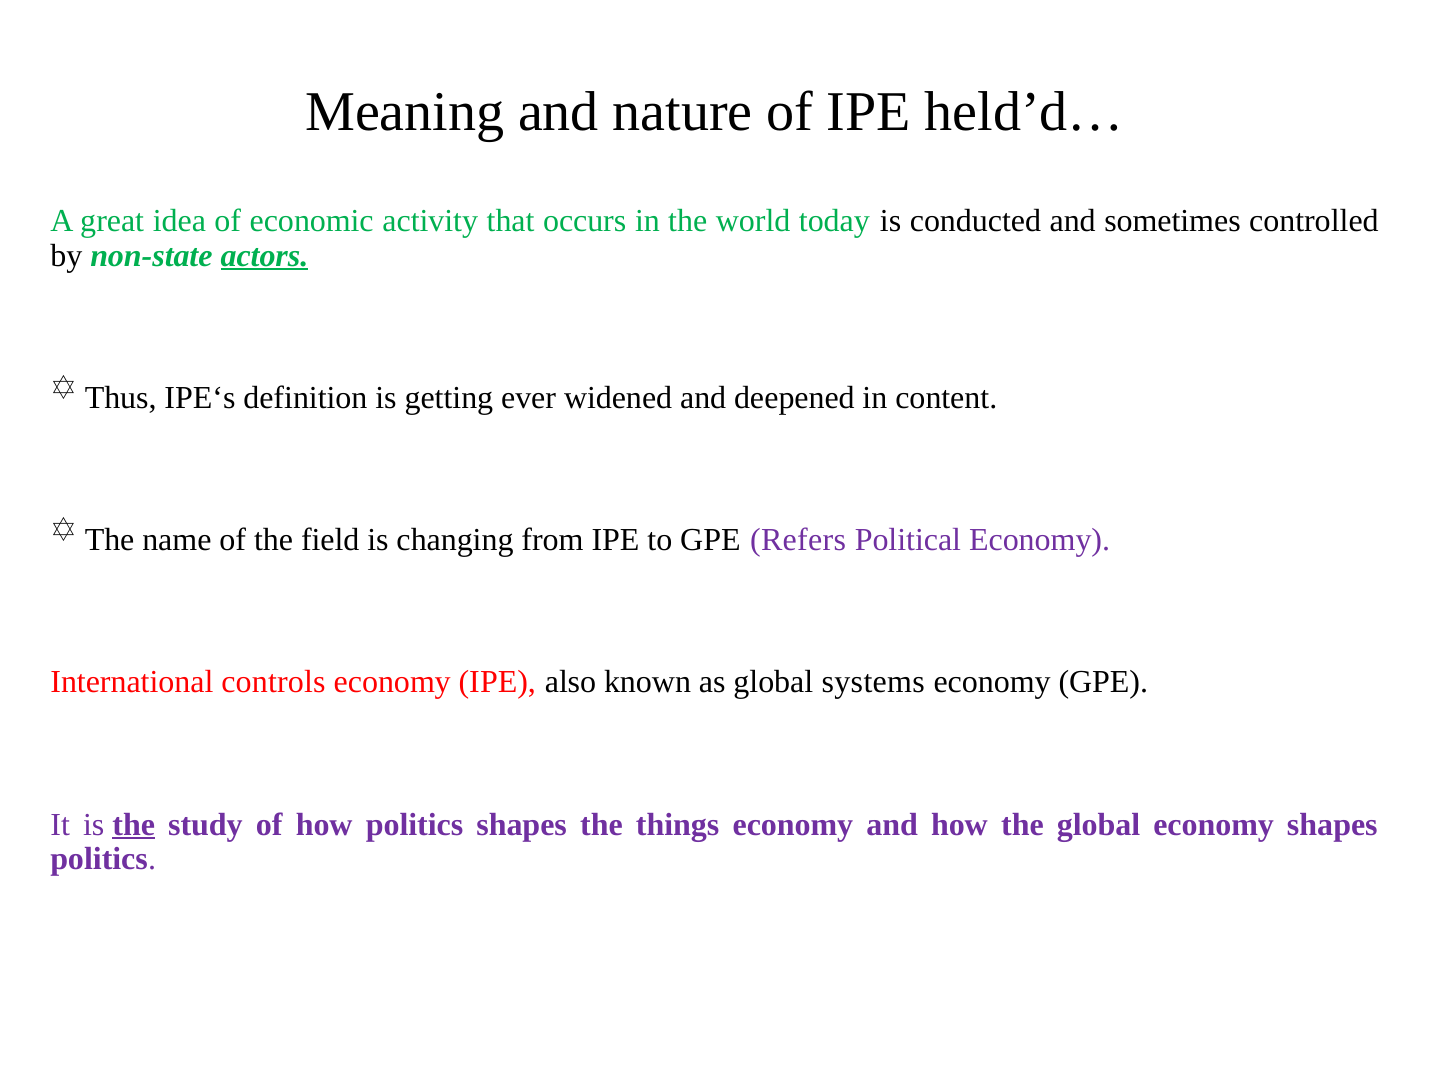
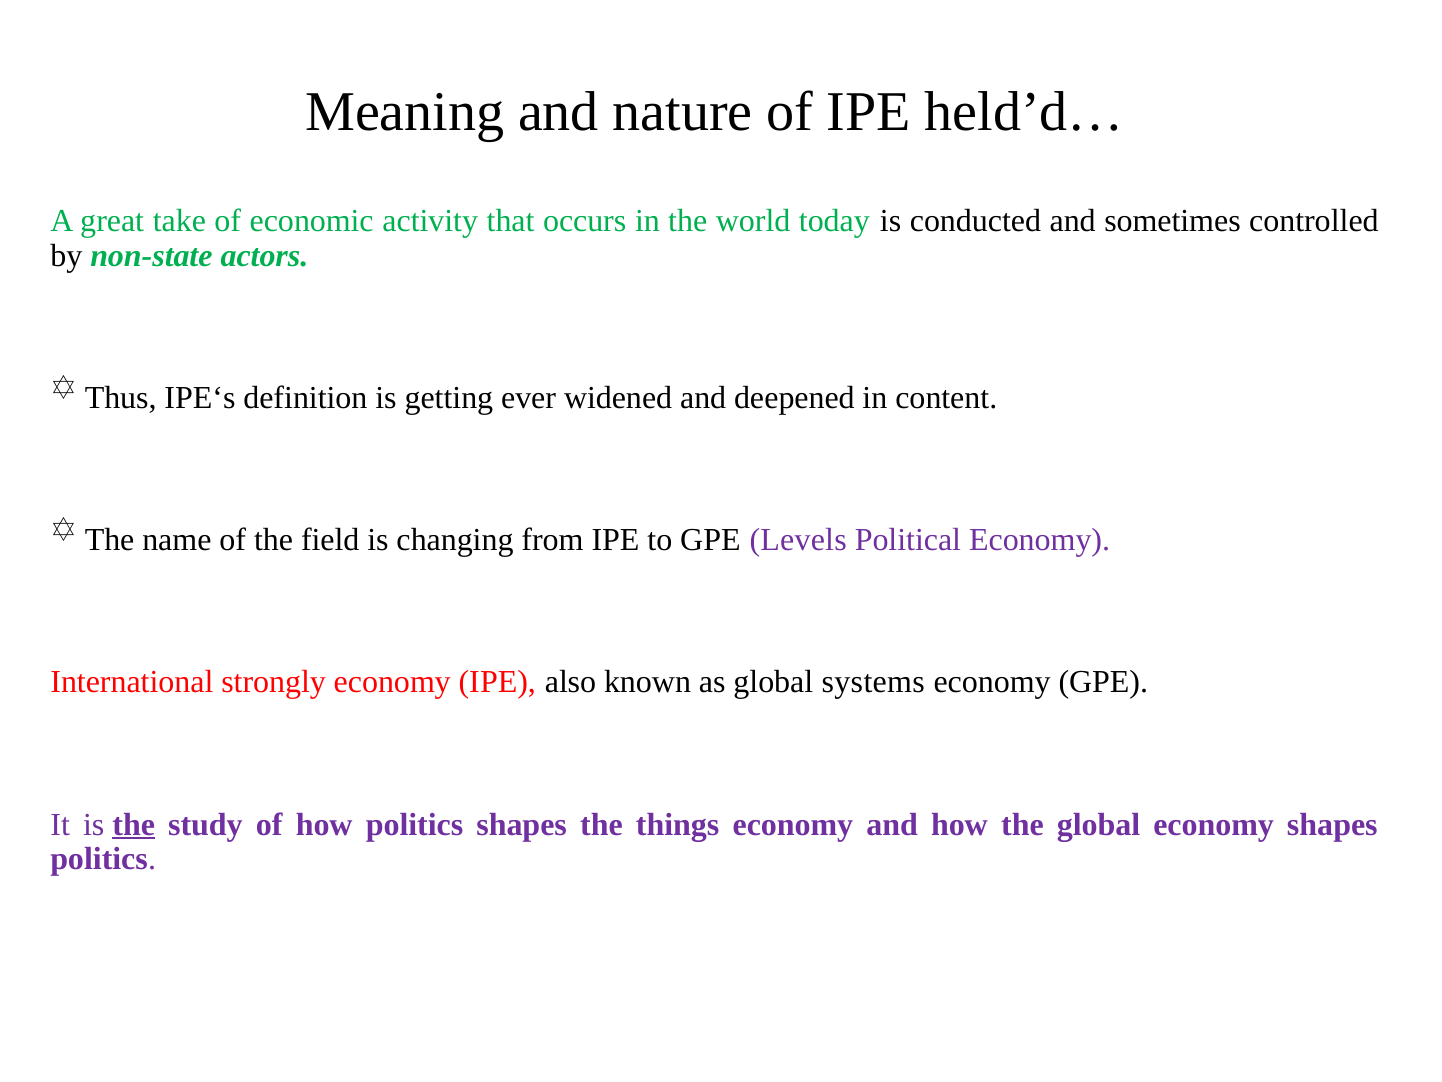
idea: idea -> take
actors underline: present -> none
Refers: Refers -> Levels
controls: controls -> strongly
